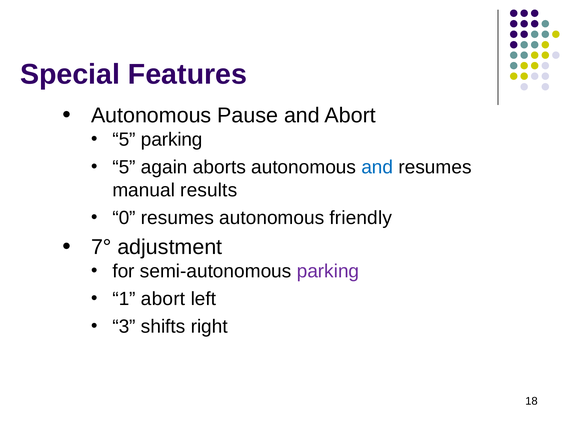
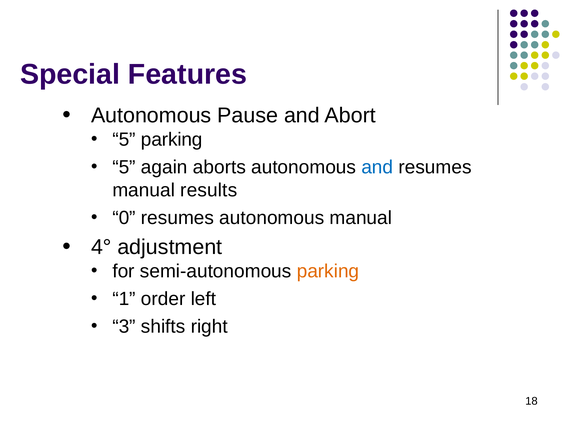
autonomous friendly: friendly -> manual
7°: 7° -> 4°
parking at (328, 271) colour: purple -> orange
1 abort: abort -> order
